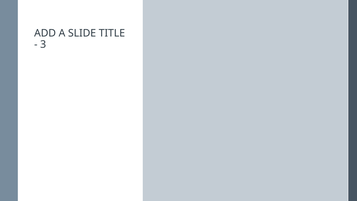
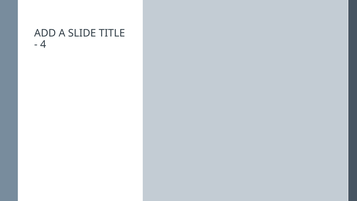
3: 3 -> 4
